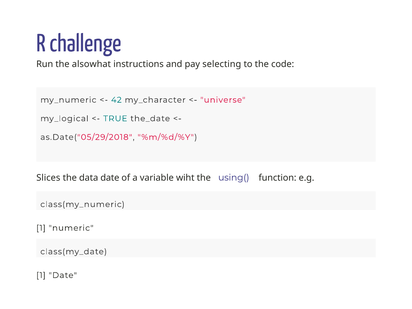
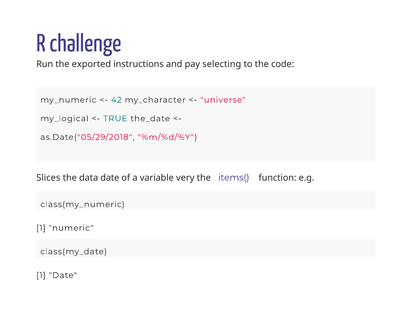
alsowhat: alsowhat -> exported
wiht: wiht -> very
using(: using( -> items(
